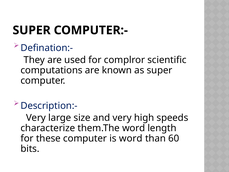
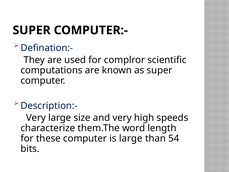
is word: word -> large
60: 60 -> 54
